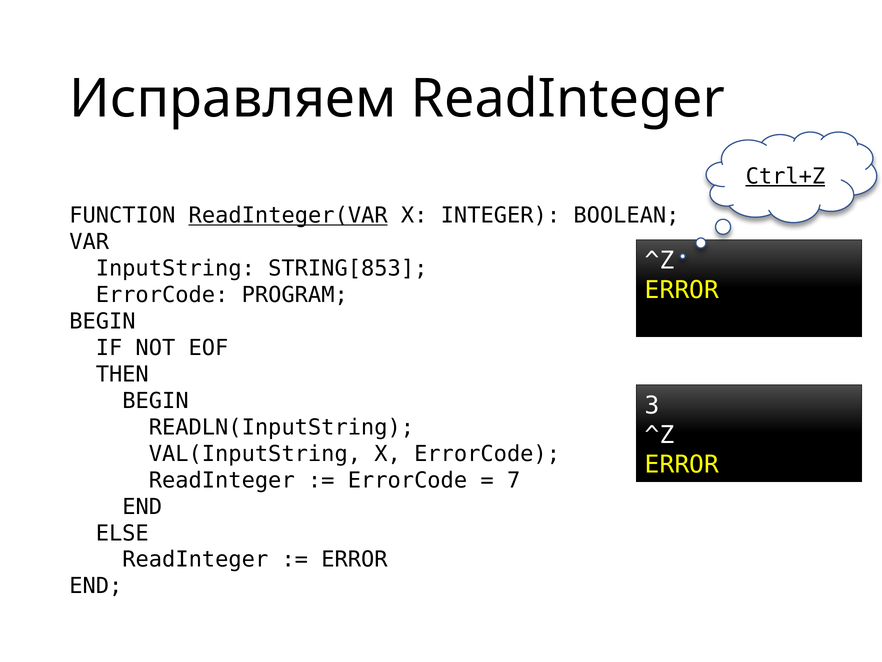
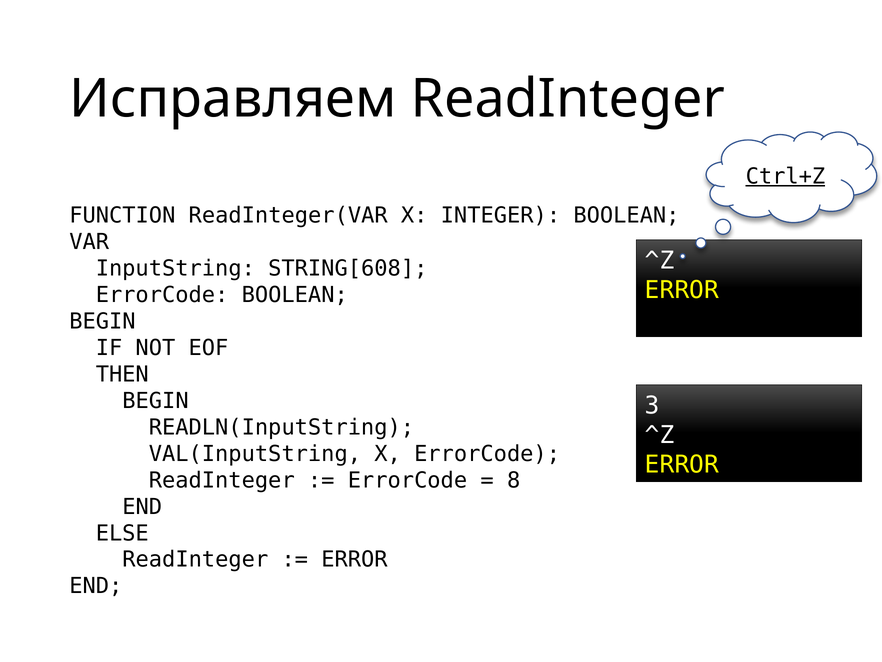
ReadInteger(VAR underline: present -> none
STRING[853: STRING[853 -> STRING[608
ErrorCode PROGRAM: PROGRAM -> BOOLEAN
7: 7 -> 8
